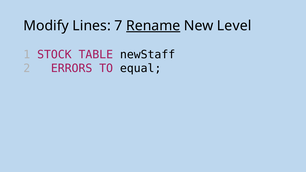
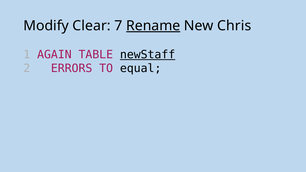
Lines: Lines -> Clear
Level: Level -> Chris
STOCK: STOCK -> AGAIN
newStaff underline: none -> present
